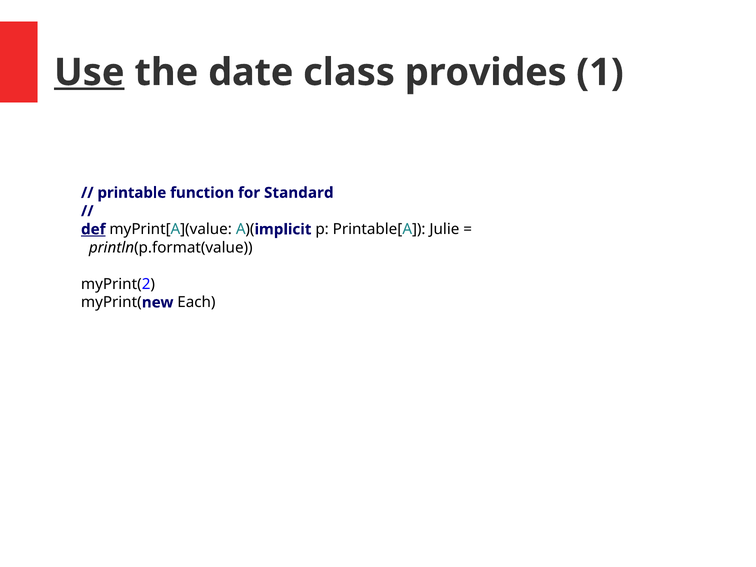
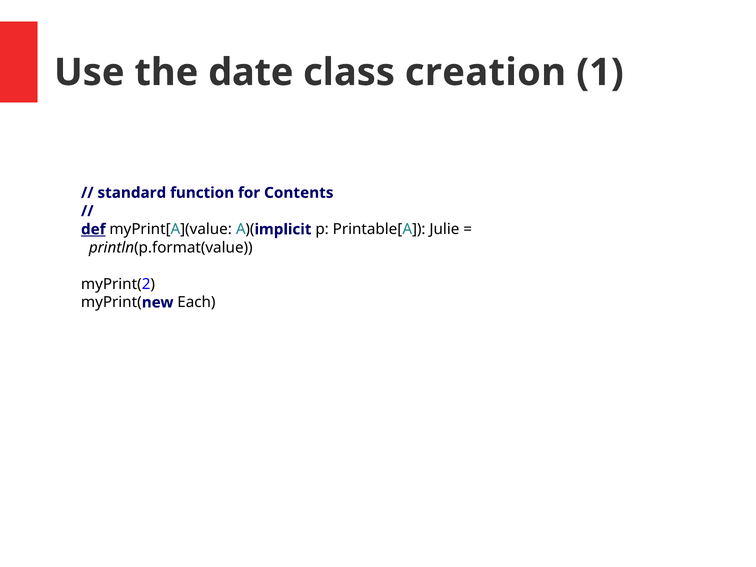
Use underline: present -> none
provides: provides -> creation
printable: printable -> standard
Standard: Standard -> Contents
